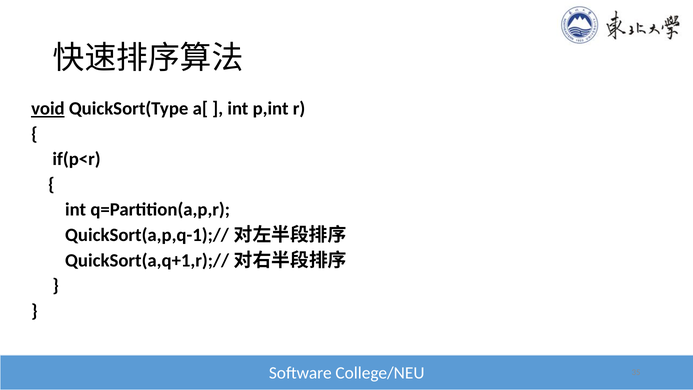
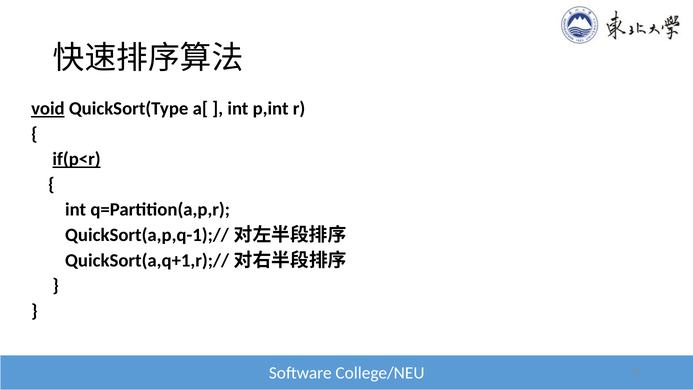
if(p<r underline: none -> present
